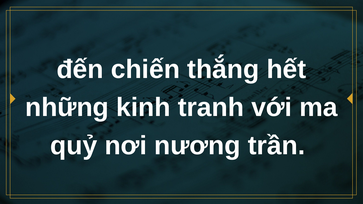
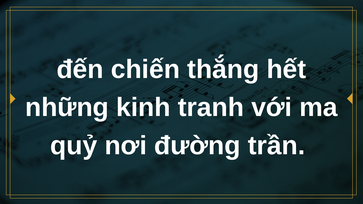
nương: nương -> đường
